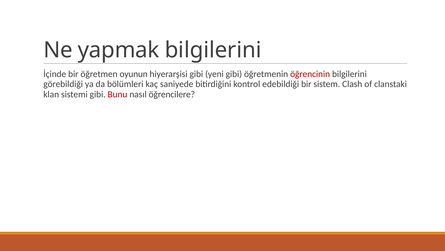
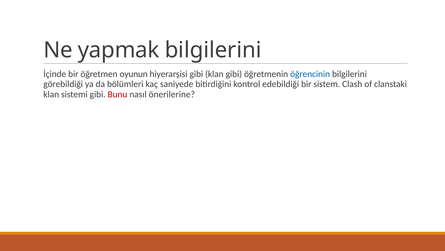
gibi yeni: yeni -> klan
öğrencinin colour: red -> blue
öğrencilere: öğrencilere -> önerilerine
